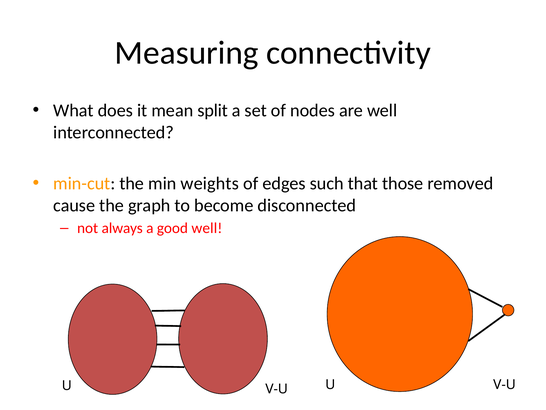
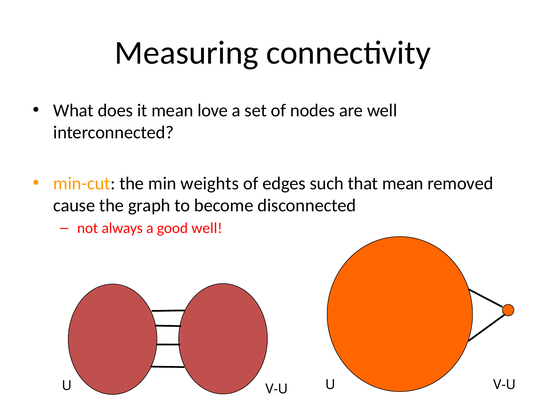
split: split -> love
that those: those -> mean
